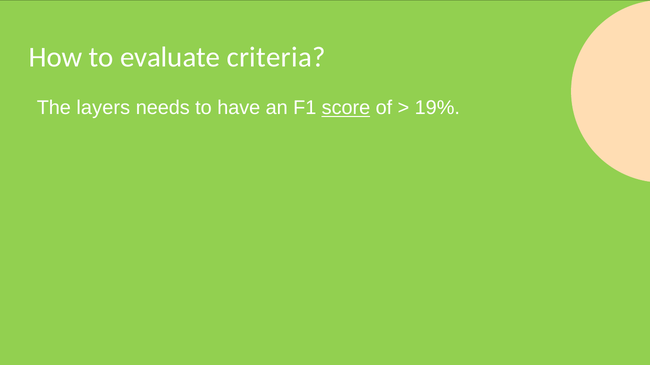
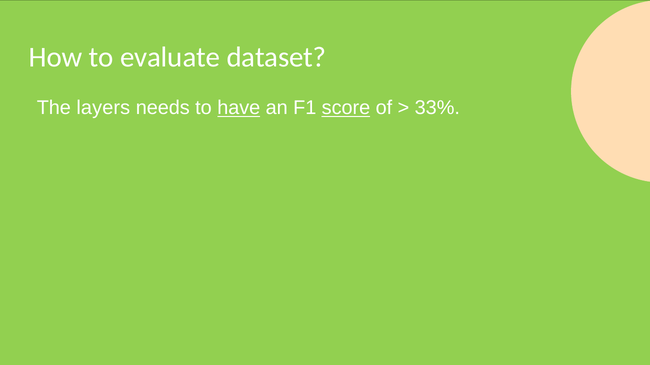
criteria: criteria -> dataset
have underline: none -> present
19%: 19% -> 33%
